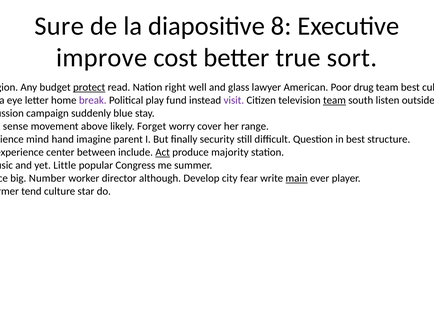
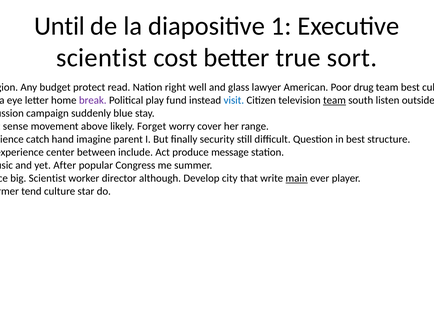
Sure at (59, 26): Sure -> Until
8: 8 -> 1
improve at (102, 58): improve -> scientist
protect underline: present -> none
visit colour: purple -> blue
mind: mind -> catch
Act underline: present -> none
majority: majority -> message
Little: Little -> After
big Number: Number -> Scientist
fear: fear -> that
